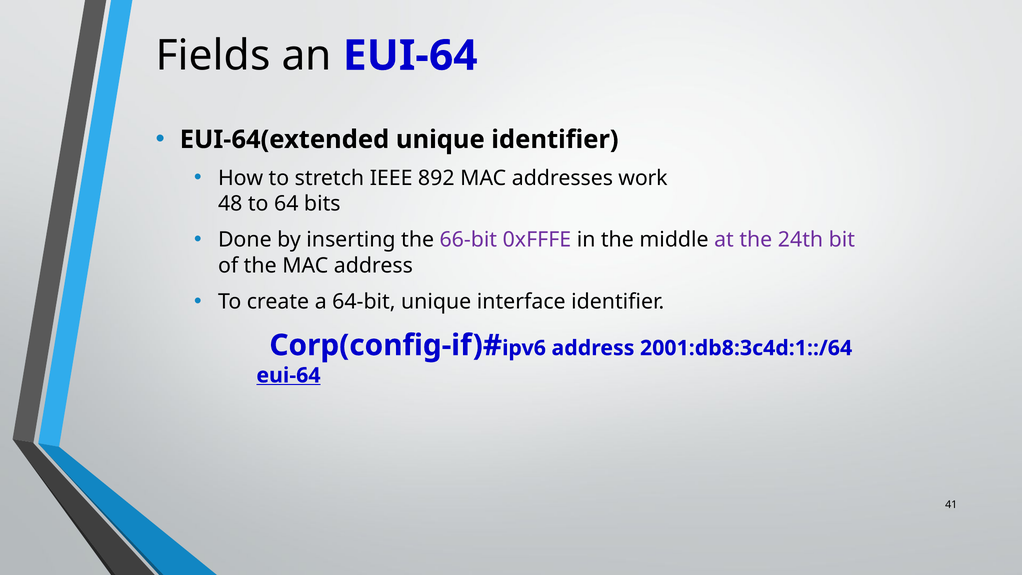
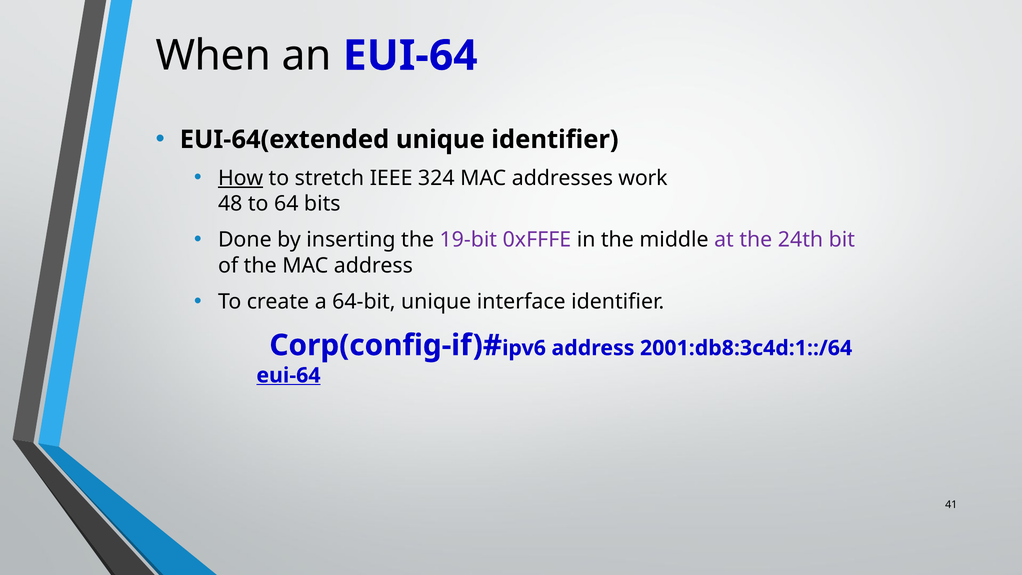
Fields: Fields -> When
How underline: none -> present
892: 892 -> 324
66-bit: 66-bit -> 19-bit
